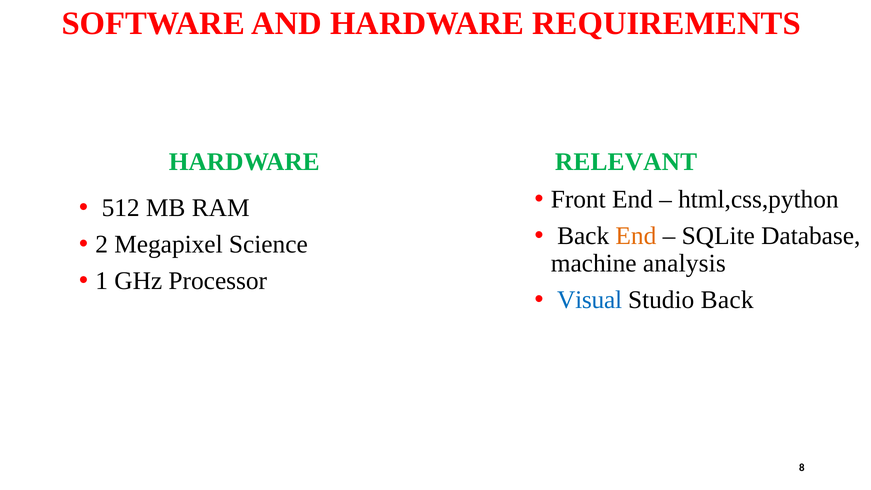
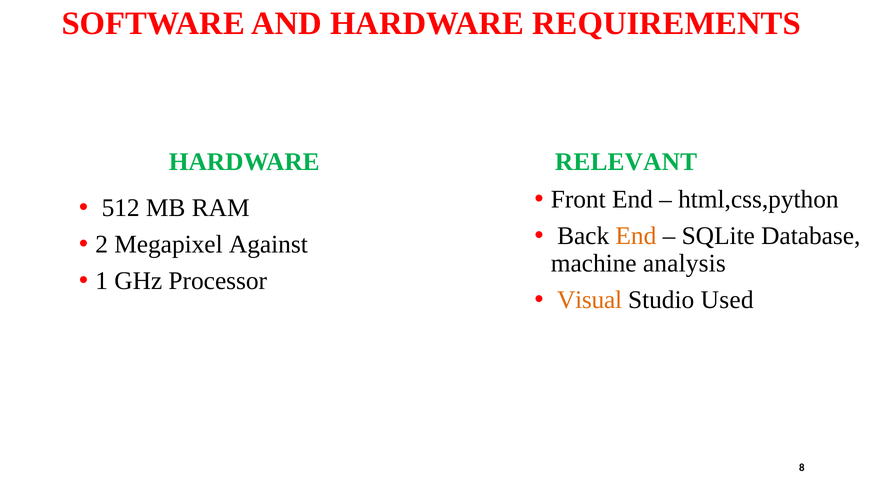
Science: Science -> Against
Visual colour: blue -> orange
Studio Back: Back -> Used
